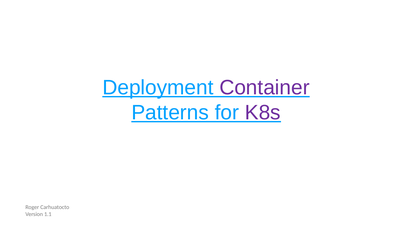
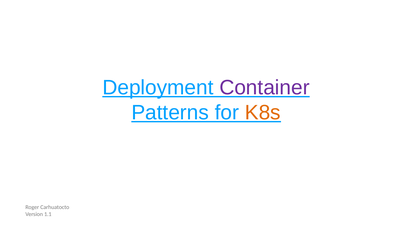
K8s colour: purple -> orange
